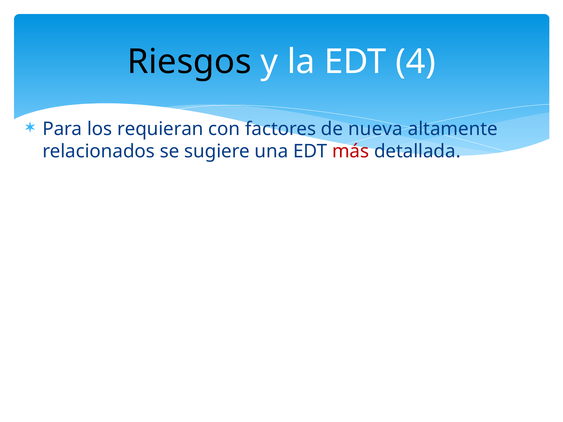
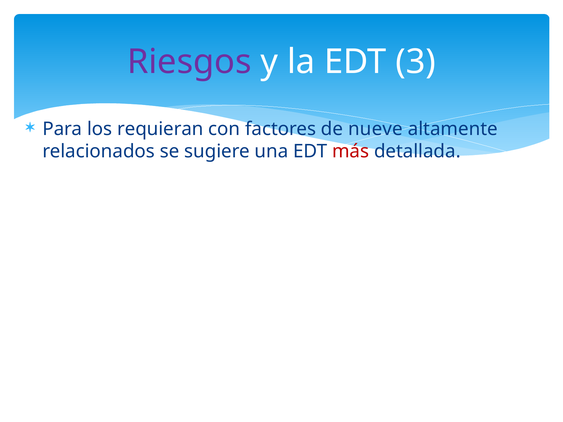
Riesgos colour: black -> purple
4: 4 -> 3
nueva: nueva -> nueve
